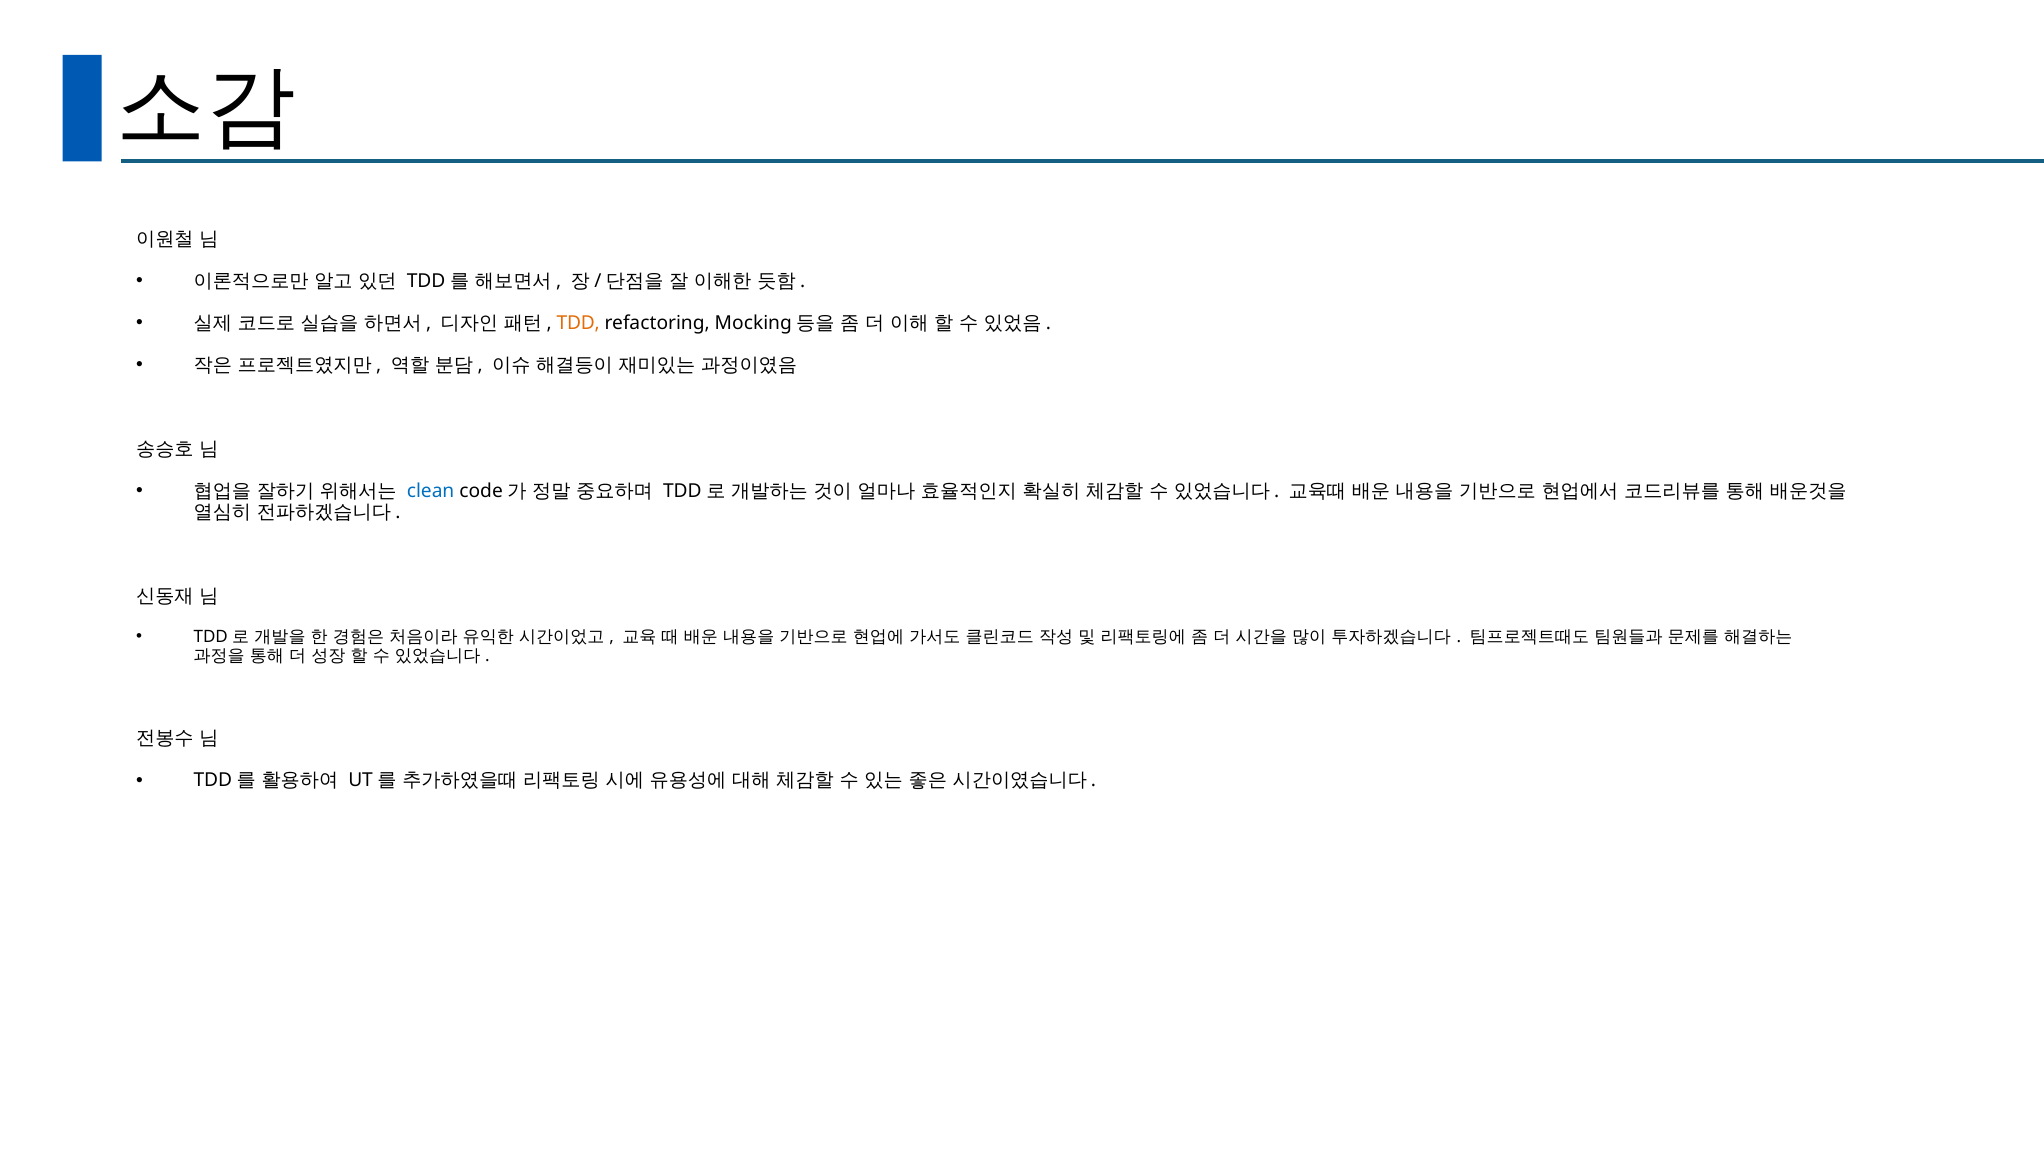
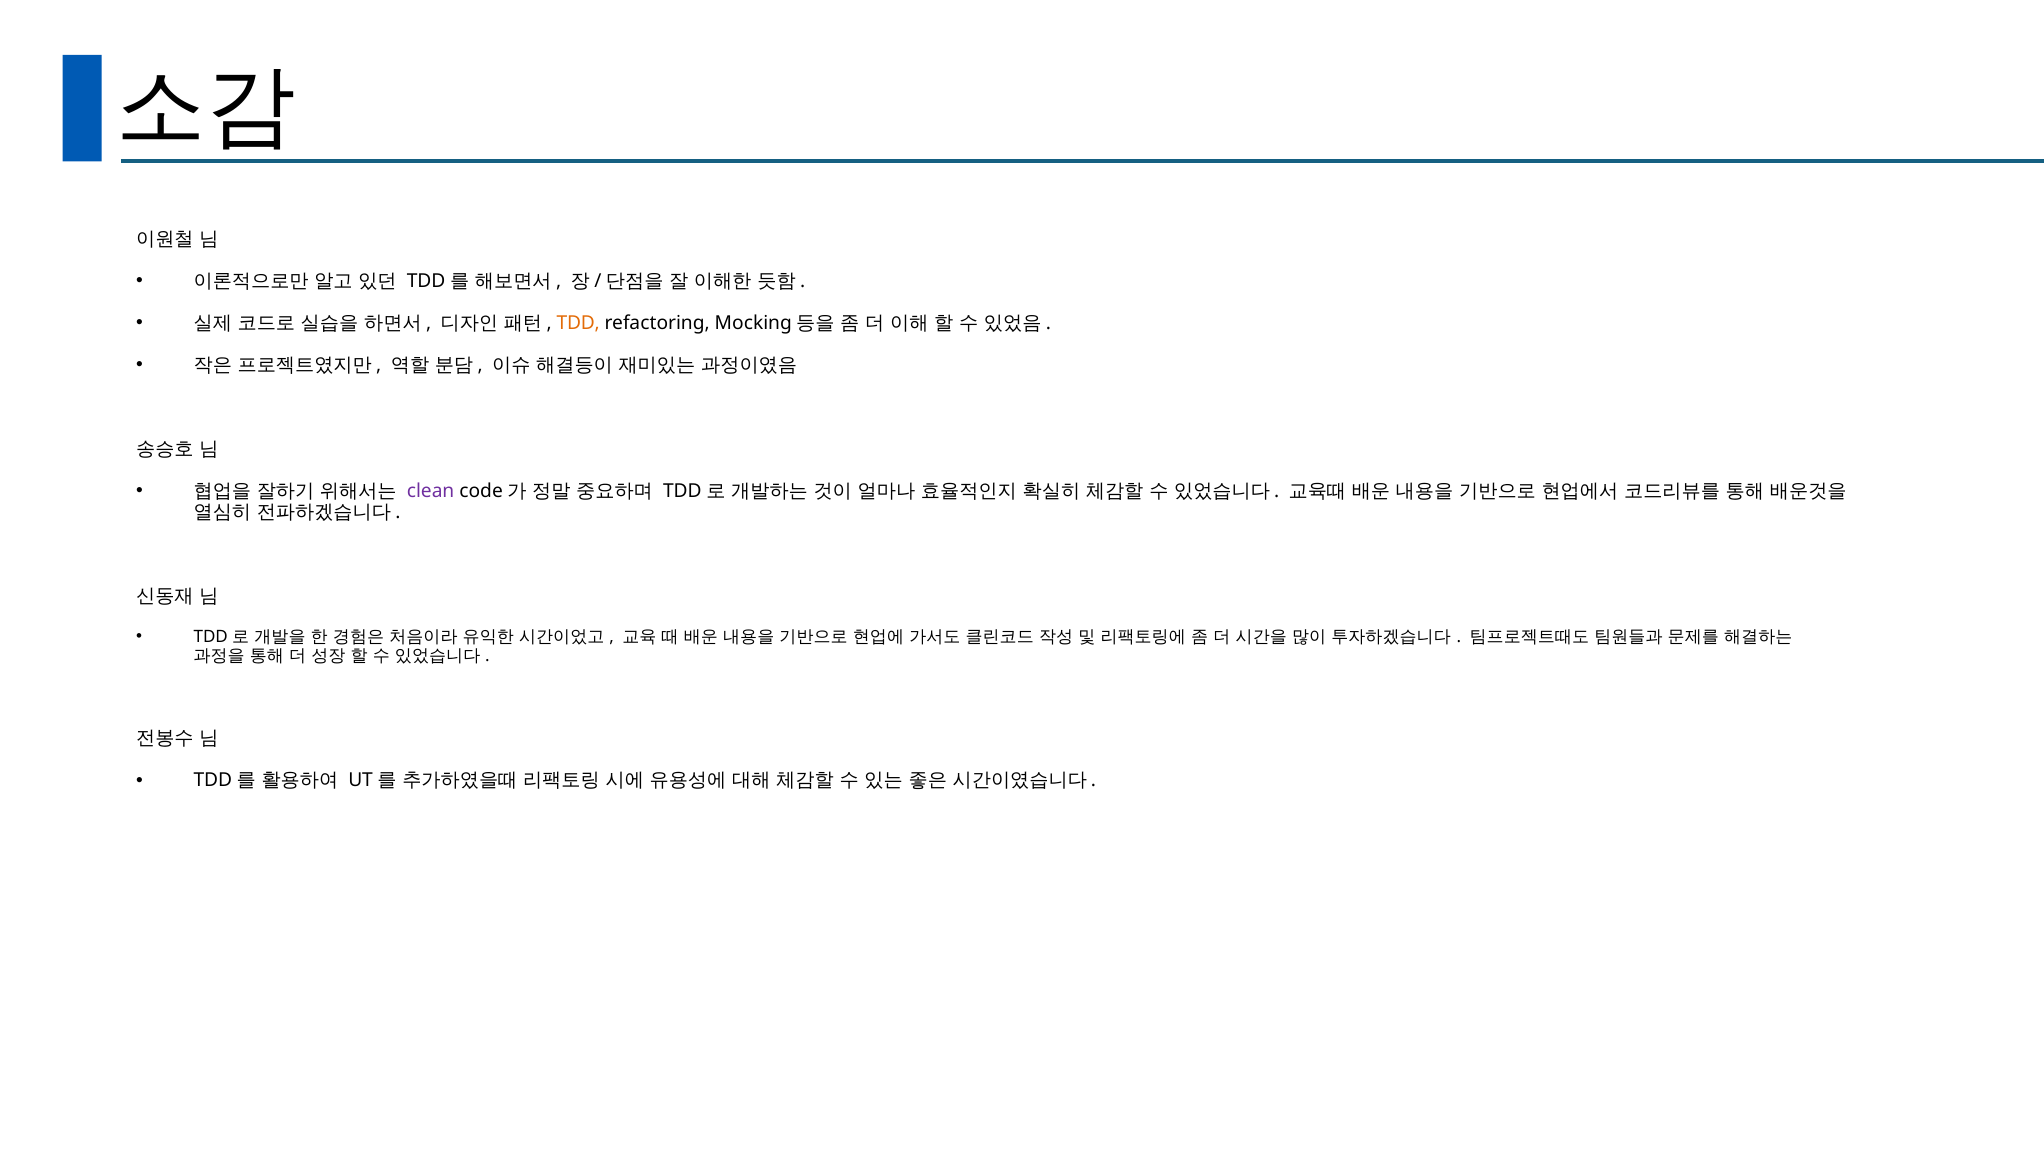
clean colour: blue -> purple
